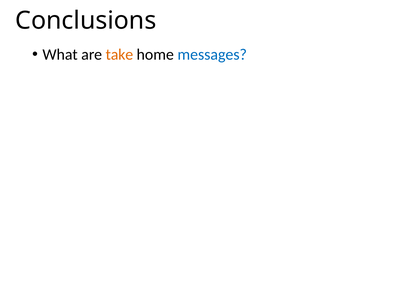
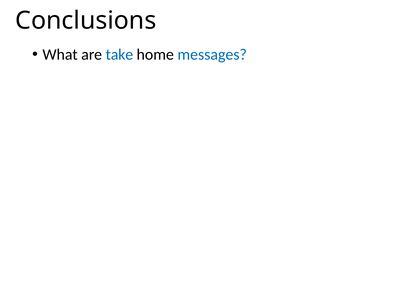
take colour: orange -> blue
